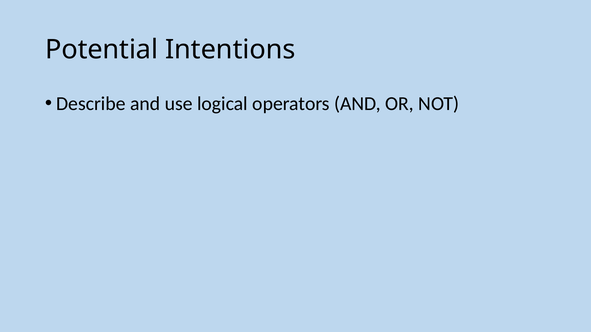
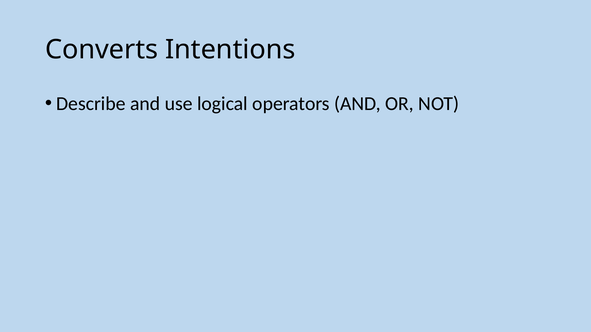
Potential: Potential -> Converts
